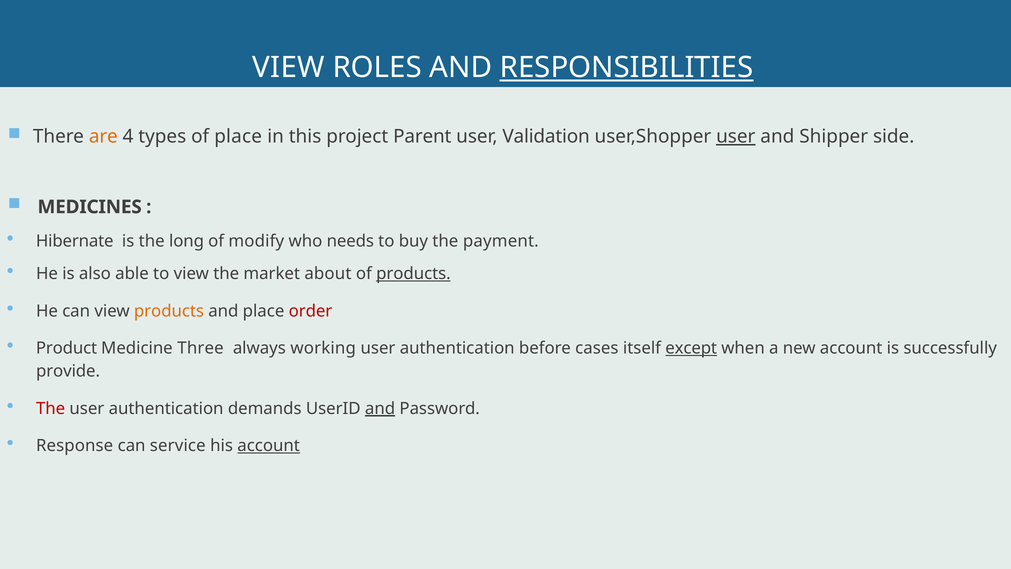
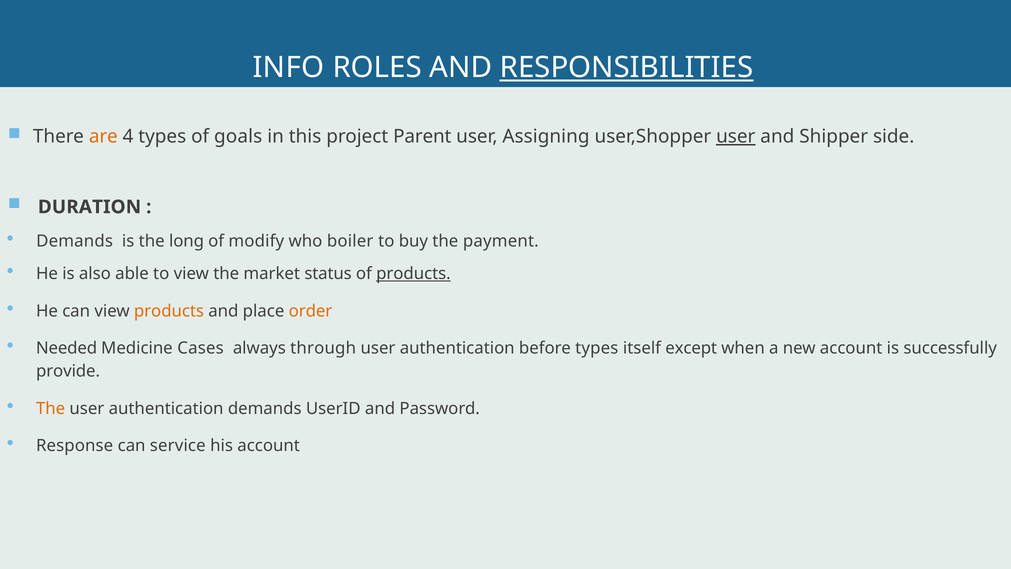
VIEW at (289, 68): VIEW -> INFO
of place: place -> goals
Validation: Validation -> Assigning
MEDICINES: MEDICINES -> DURATION
Hibernate at (75, 241): Hibernate -> Demands
needs: needs -> boiler
about: about -> status
order colour: red -> orange
Product: Product -> Needed
Three: Three -> Cases
working: working -> through
before cases: cases -> types
except underline: present -> none
The at (51, 408) colour: red -> orange
and at (380, 408) underline: present -> none
account at (269, 445) underline: present -> none
